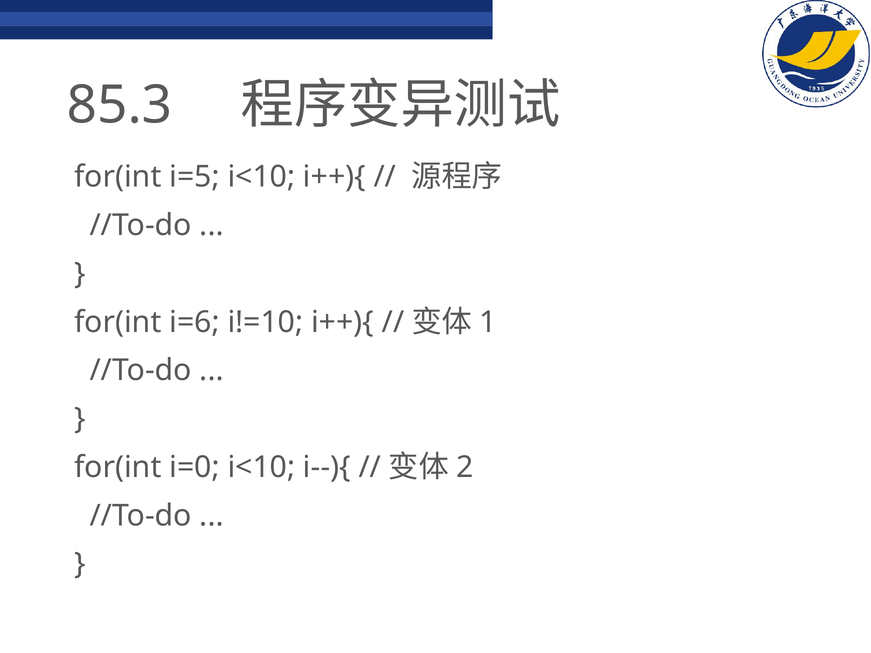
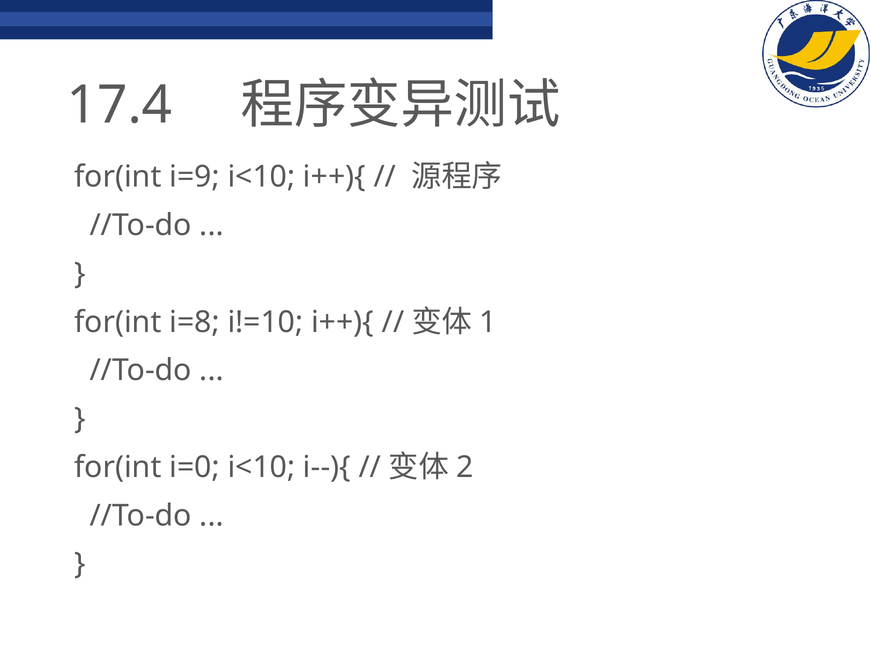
85.3: 85.3 -> 17.4
i=5: i=5 -> i=9
i=6: i=6 -> i=8
